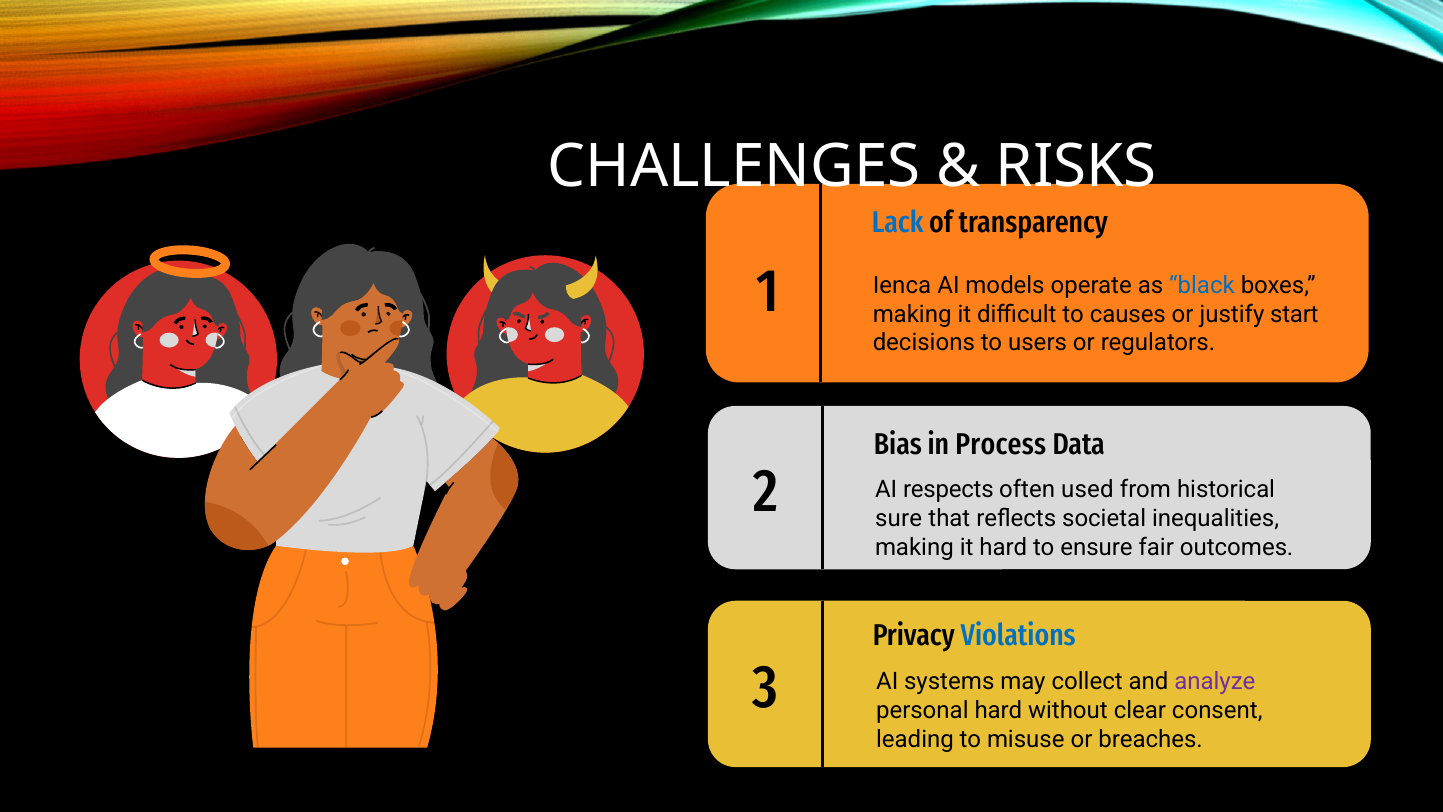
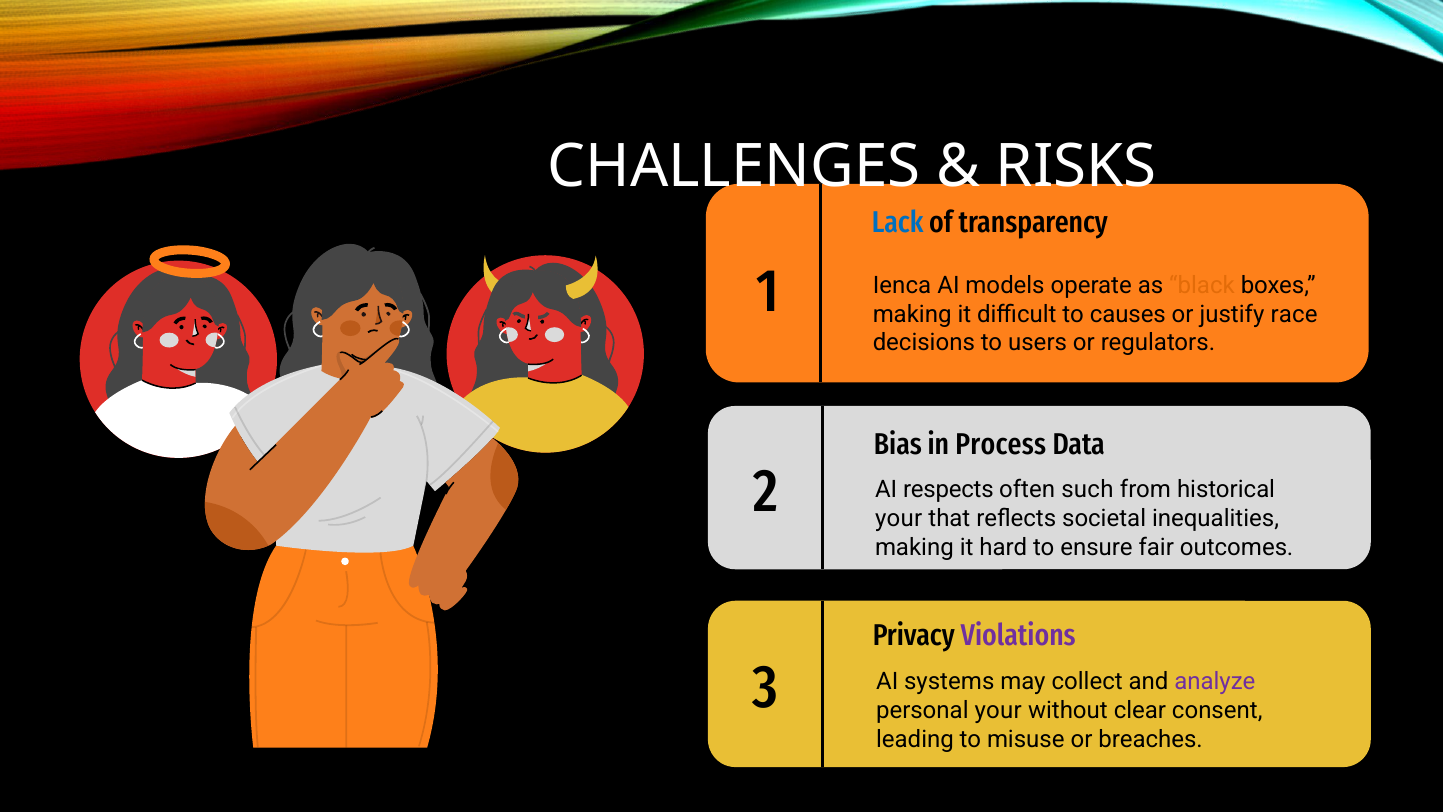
black colour: blue -> orange
start: start -> race
used: used -> such
sure at (899, 519): sure -> your
Violations colour: blue -> purple
personal hard: hard -> your
